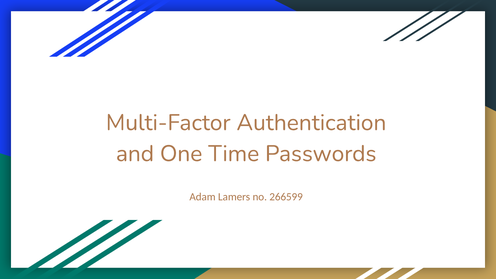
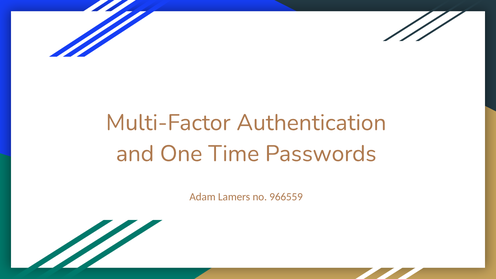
266599: 266599 -> 966559
